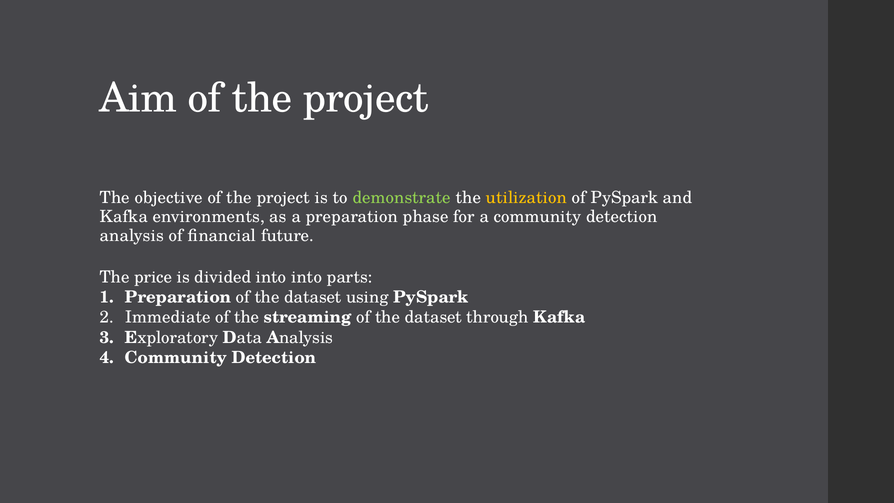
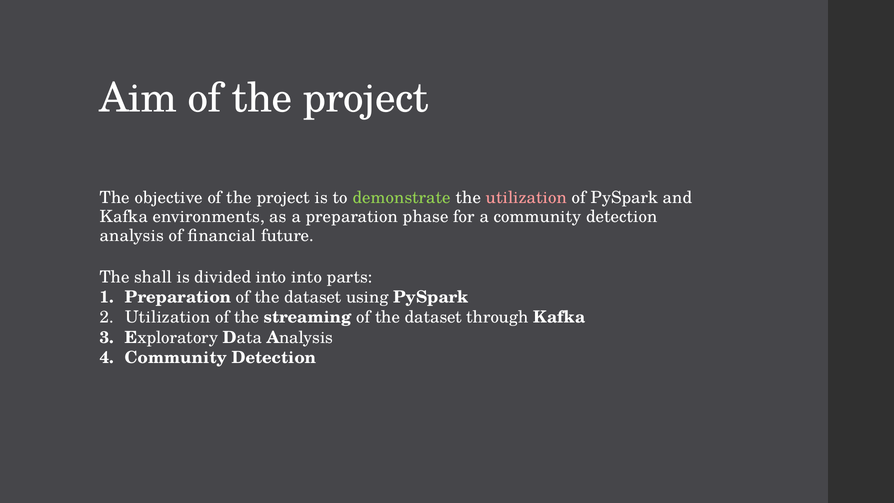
utilization at (526, 197) colour: yellow -> pink
price: price -> shall
Immediate at (168, 317): Immediate -> Utilization
